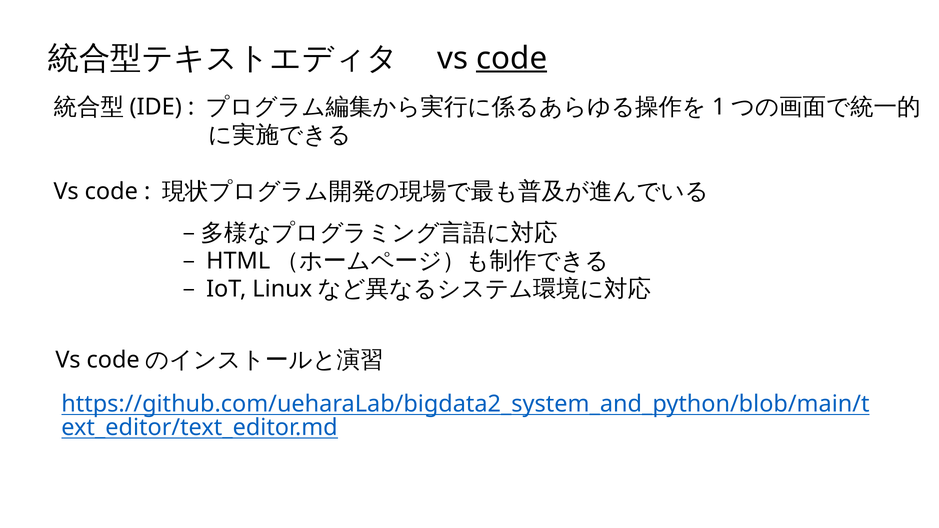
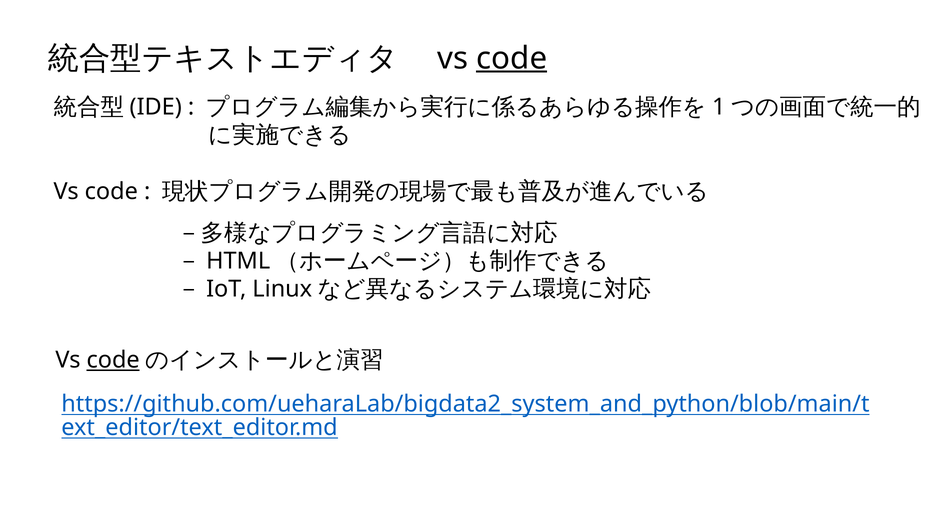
code at (113, 360) underline: none -> present
